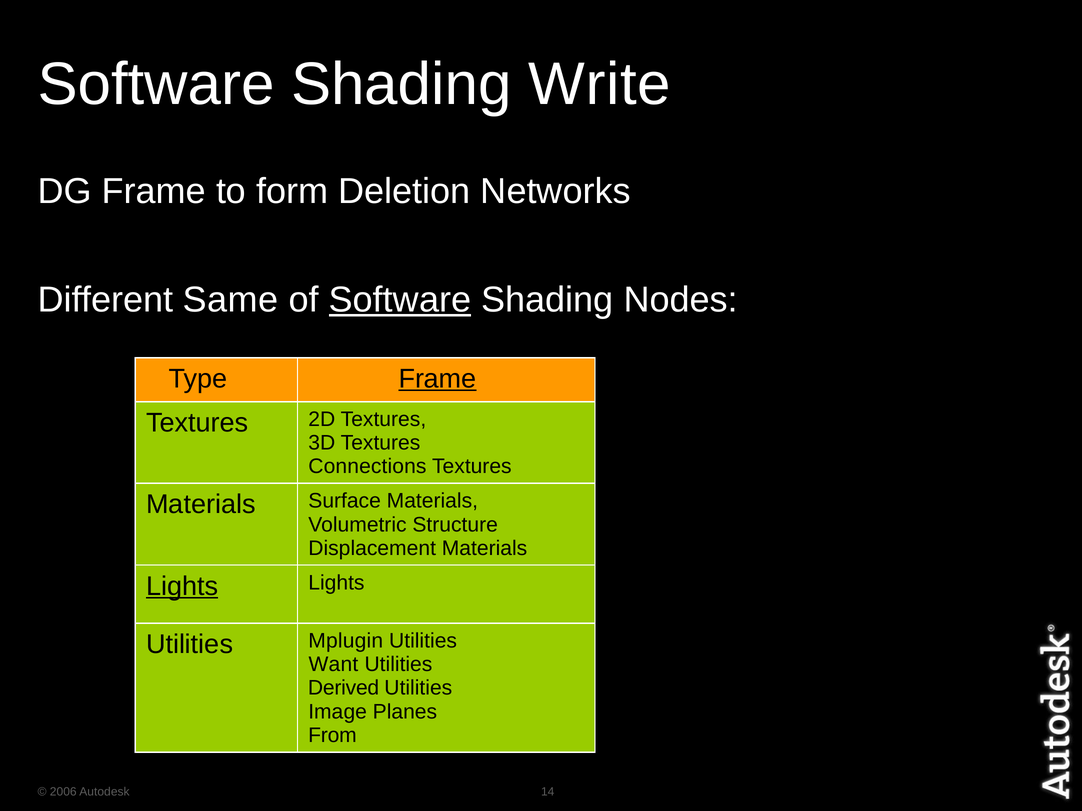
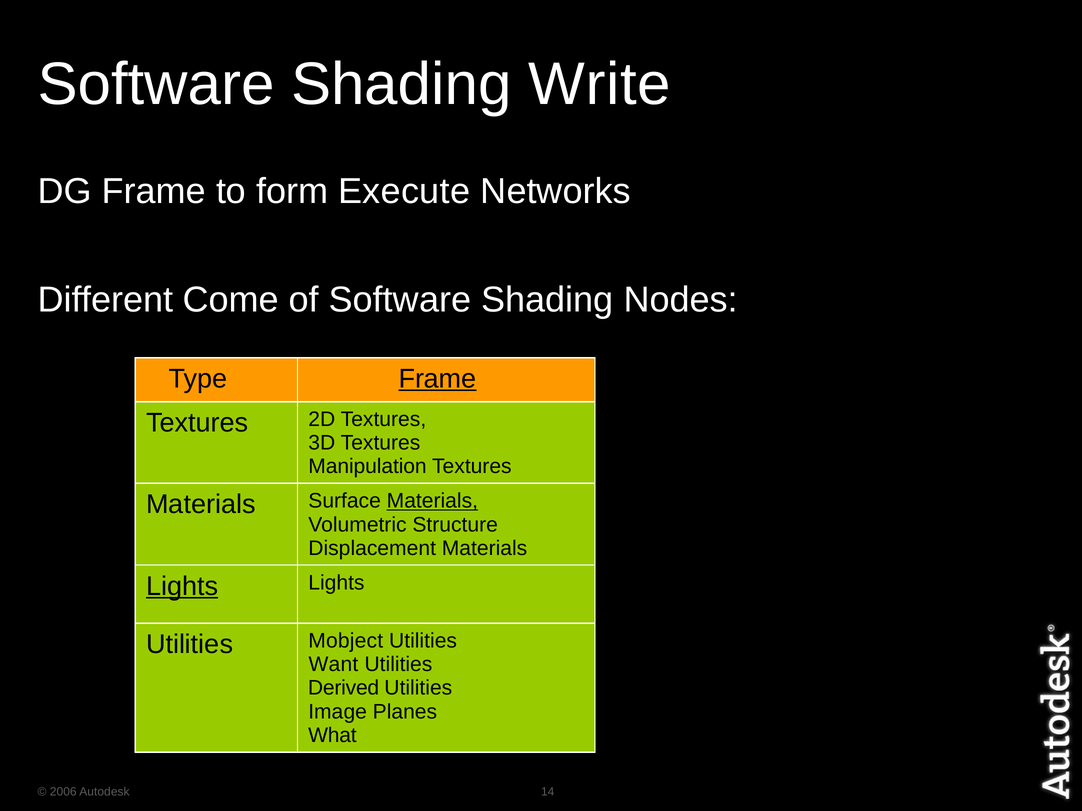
Deletion: Deletion -> Execute
Same: Same -> Come
Software at (400, 300) underline: present -> none
Connections: Connections -> Manipulation
Materials at (432, 501) underline: none -> present
Mplugin: Mplugin -> Mobject
From: From -> What
